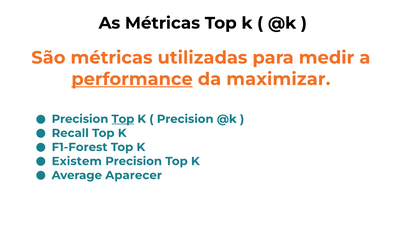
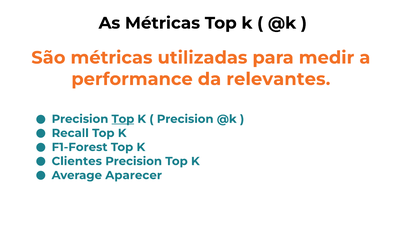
performance underline: present -> none
maximizar: maximizar -> relevantes
Existem: Existem -> Clientes
